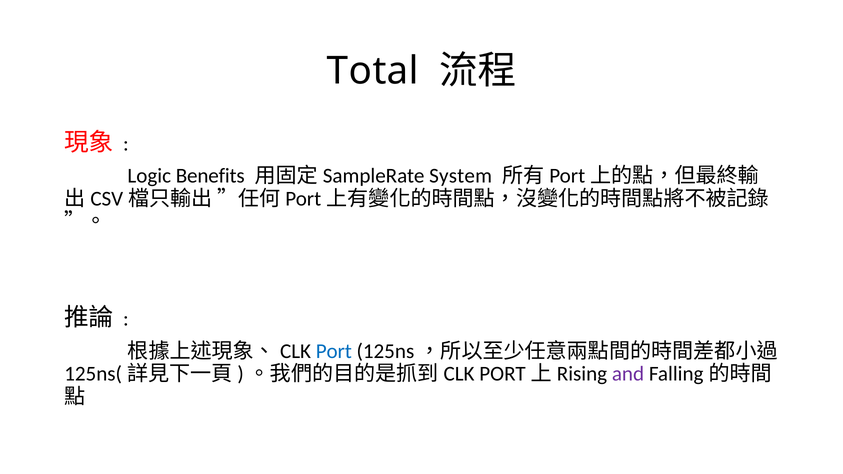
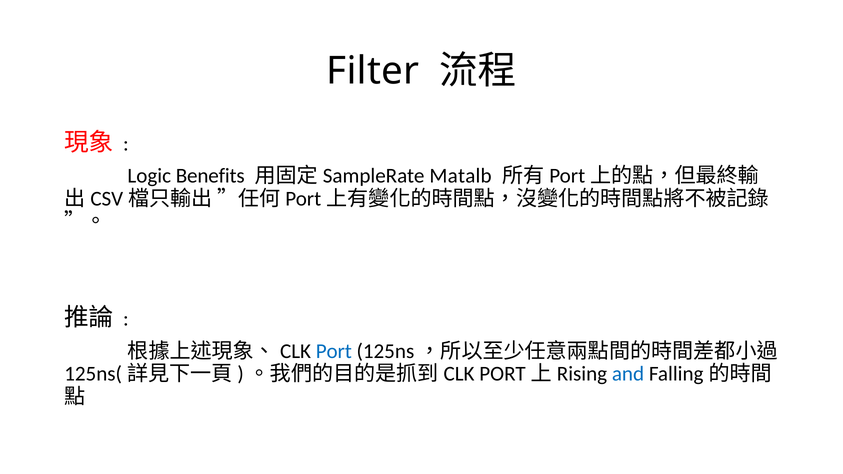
Total: Total -> Filter
System: System -> Matalb
and colour: purple -> blue
